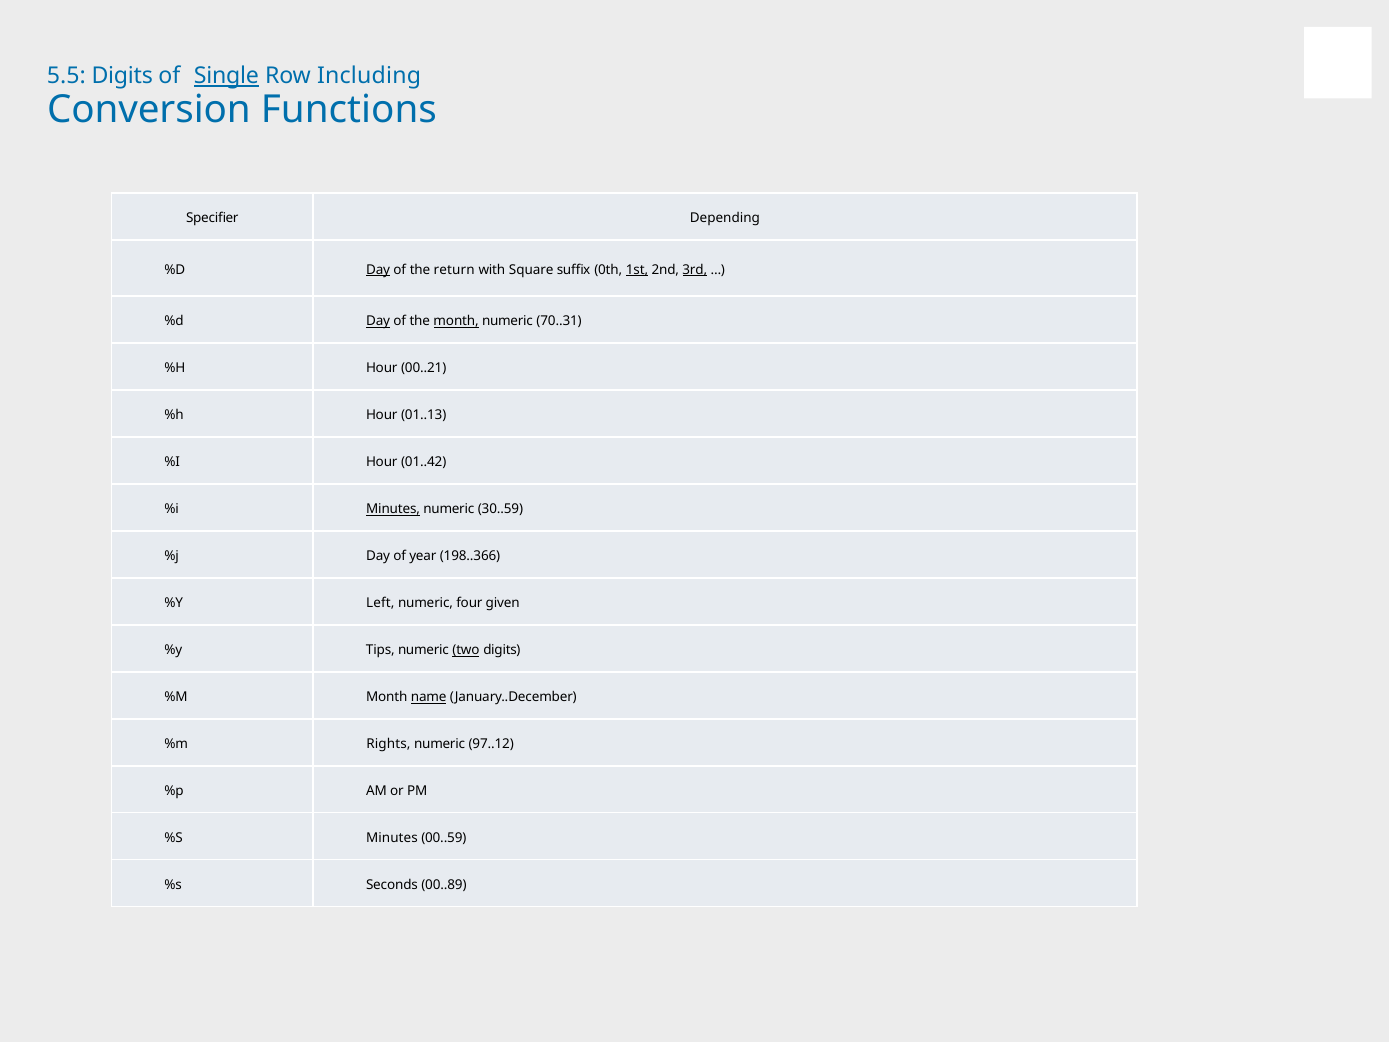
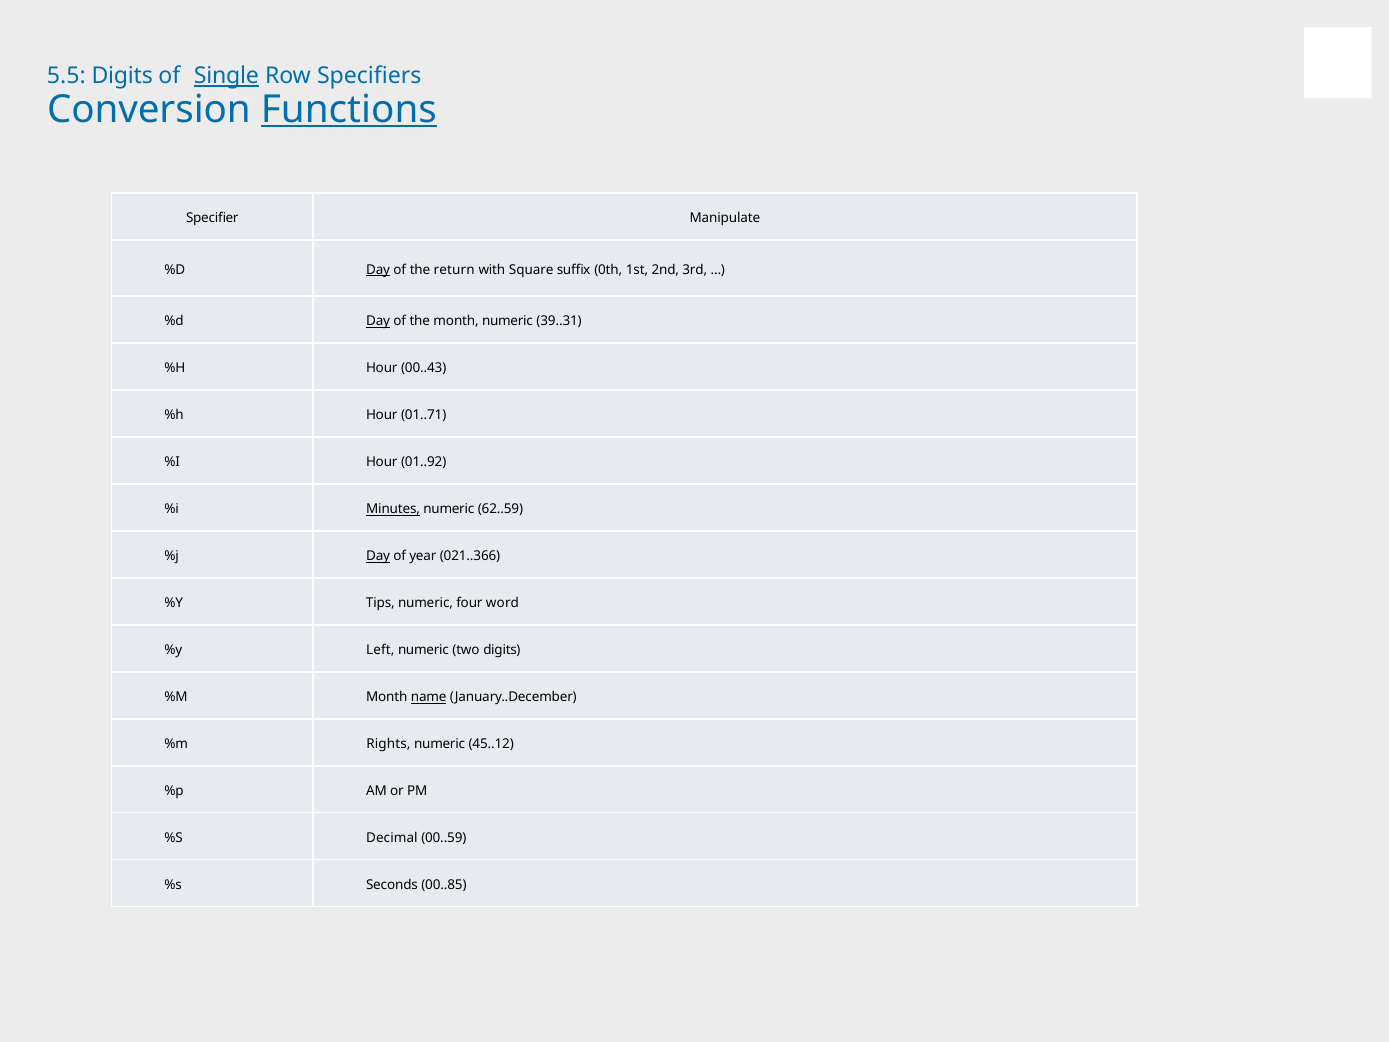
Including: Including -> Specifiers
Functions underline: none -> present
Depending: Depending -> Manipulate
1st underline: present -> none
3rd underline: present -> none
month at (456, 321) underline: present -> none
70..31: 70..31 -> 39..31
00..21: 00..21 -> 00..43
01..13: 01..13 -> 01..71
01..42: 01..42 -> 01..92
30..59: 30..59 -> 62..59
Day at (378, 556) underline: none -> present
198..366: 198..366 -> 021..366
Left: Left -> Tips
given: given -> word
Tips: Tips -> Left
two underline: present -> none
97..12: 97..12 -> 45..12
%S Minutes: Minutes -> Decimal
00..89: 00..89 -> 00..85
